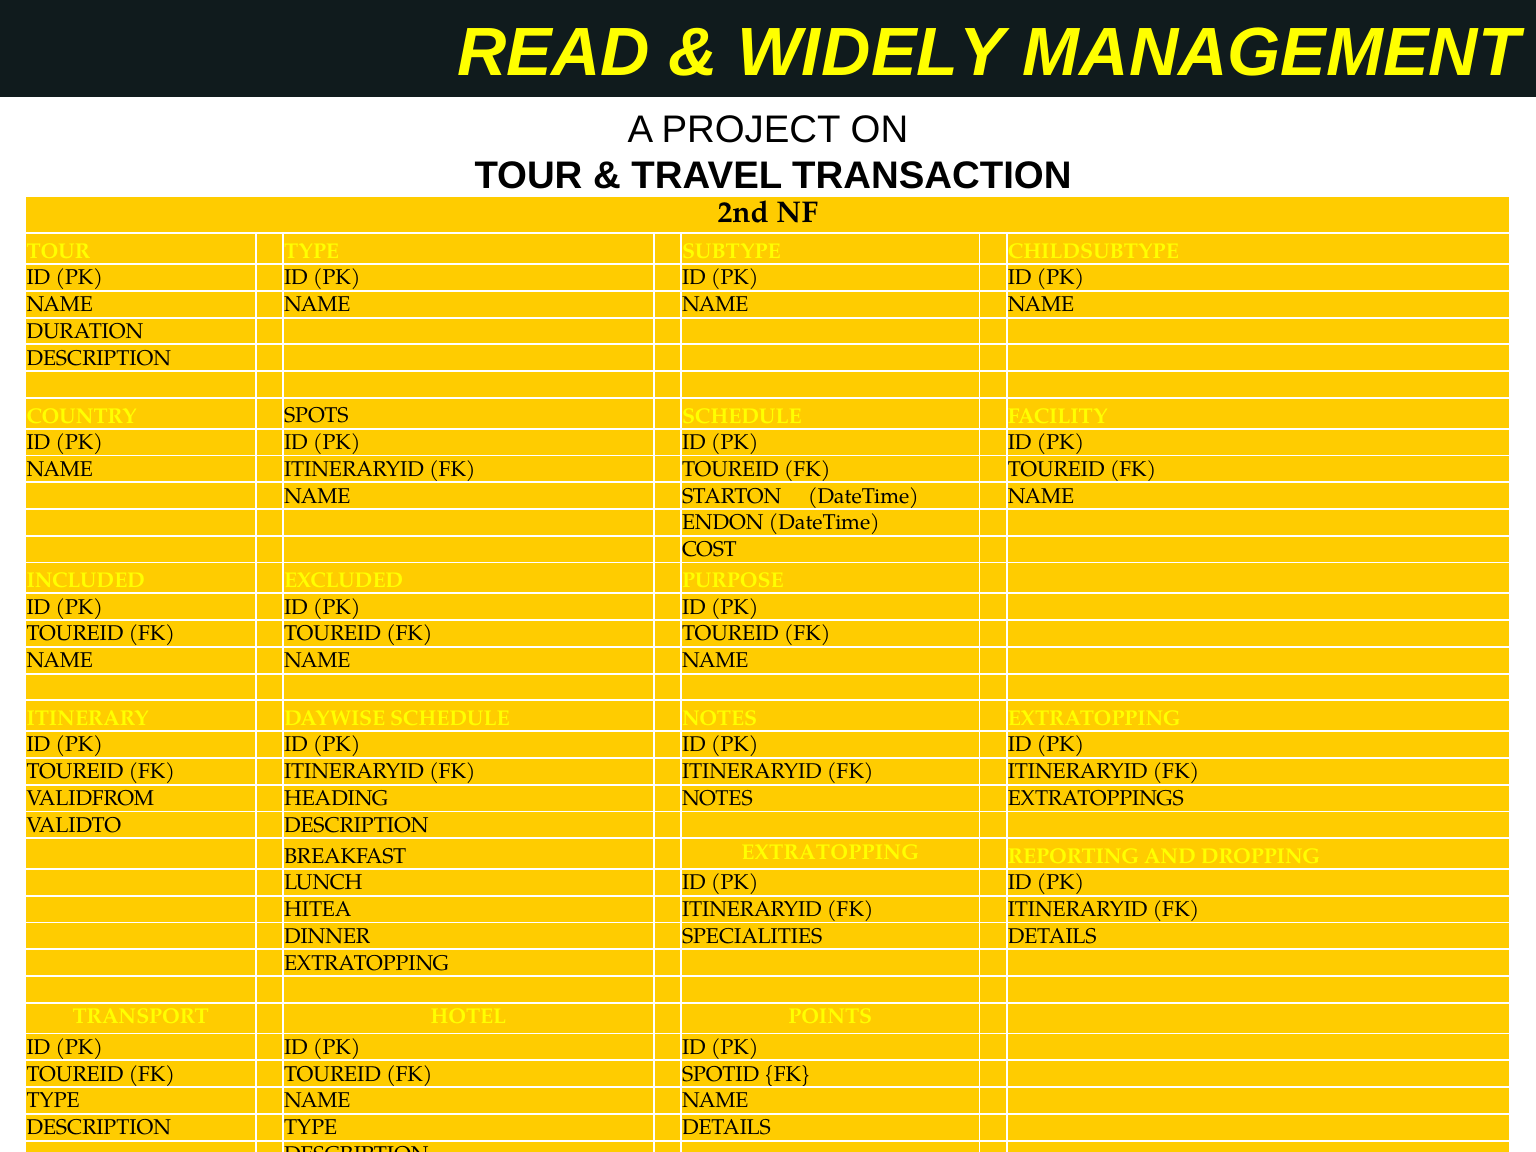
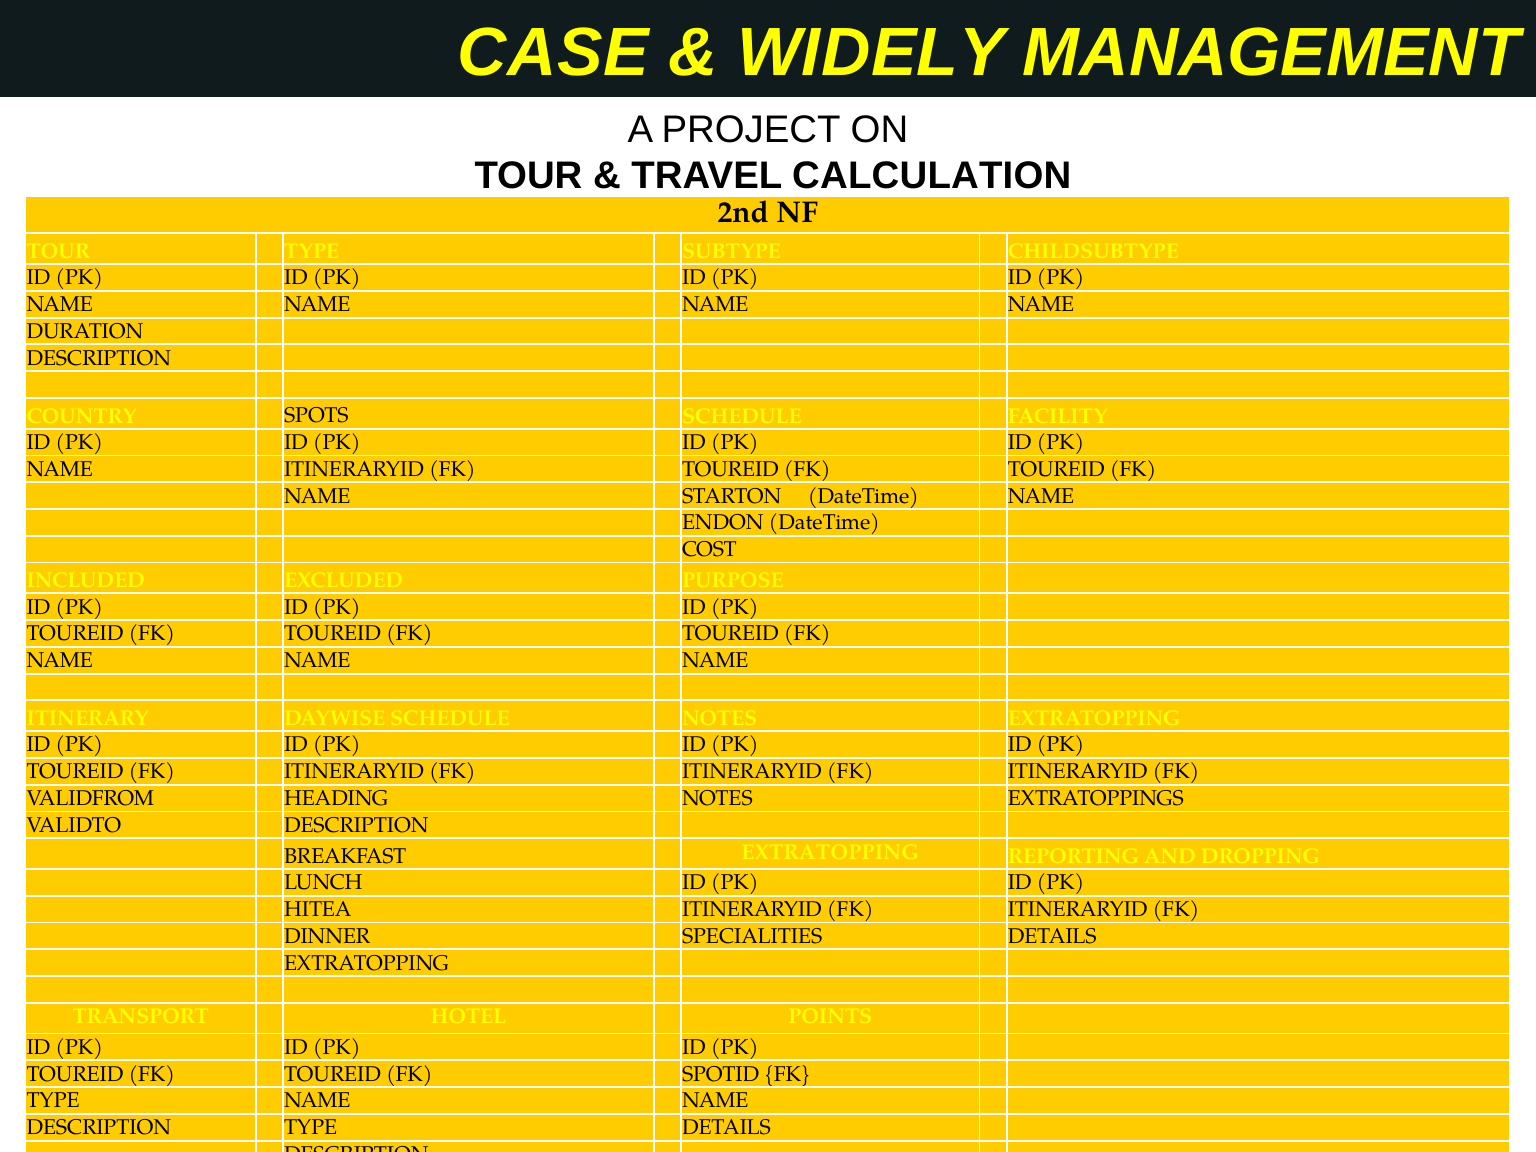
READ: READ -> CASE
TRANSACTION: TRANSACTION -> CALCULATION
